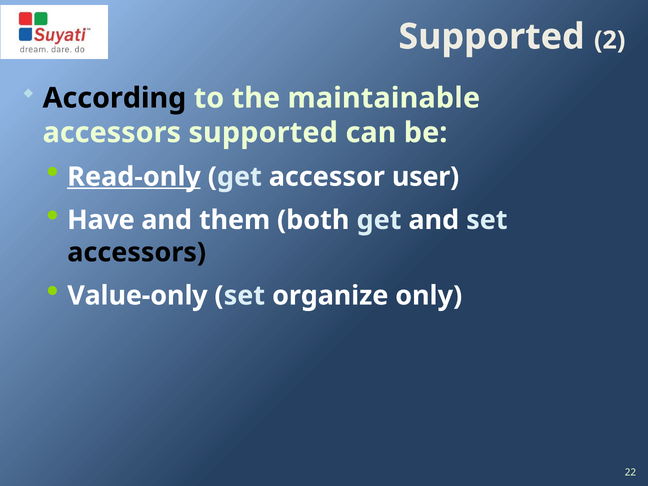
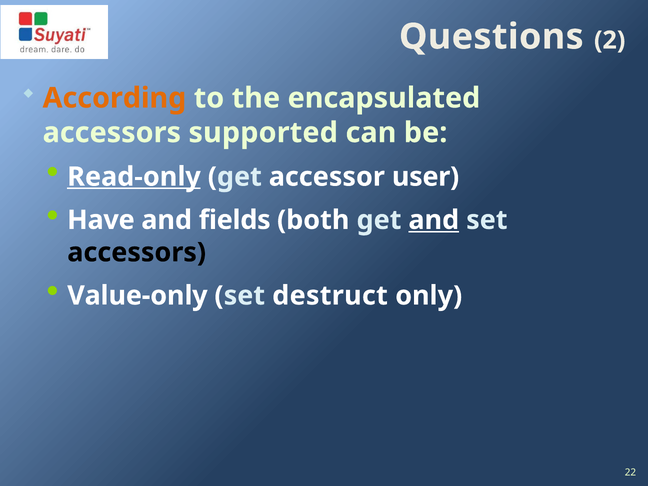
Supported at (492, 37): Supported -> Questions
According colour: black -> orange
maintainable: maintainable -> encapsulated
them: them -> fields
and at (434, 220) underline: none -> present
organize: organize -> destruct
